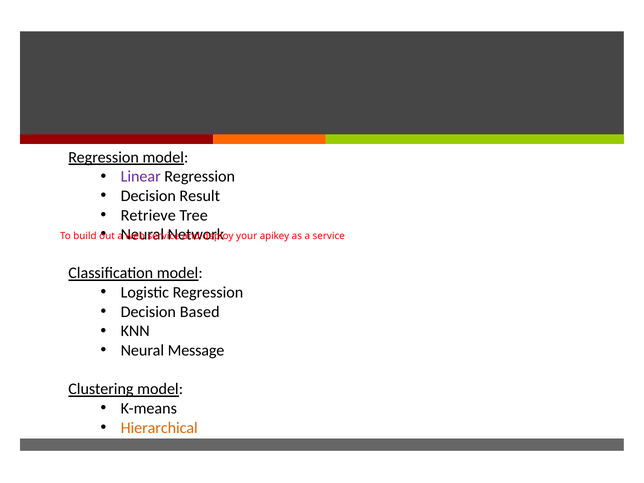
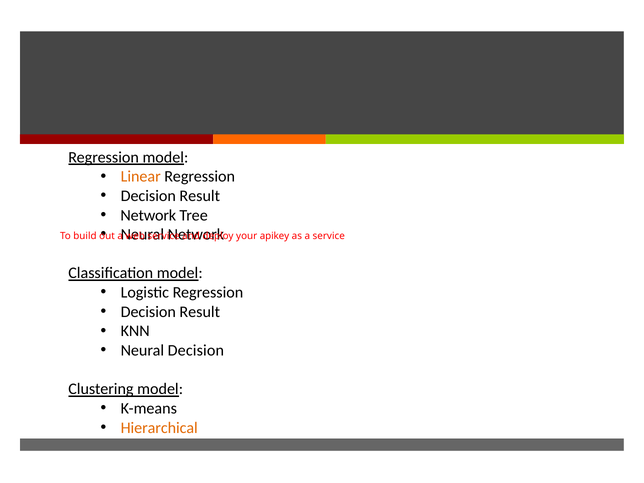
Linear colour: purple -> orange
Retrieve at (148, 215): Retrieve -> Network
Based at (200, 312): Based -> Result
Neural Message: Message -> Decision
